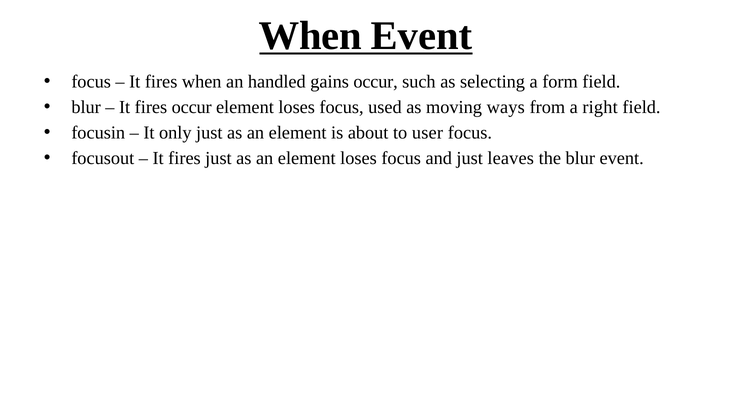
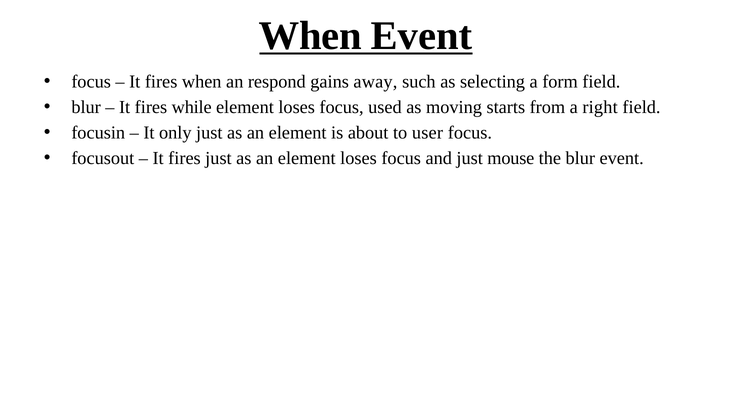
handled: handled -> respond
gains occur: occur -> away
fires occur: occur -> while
ways: ways -> starts
leaves: leaves -> mouse
